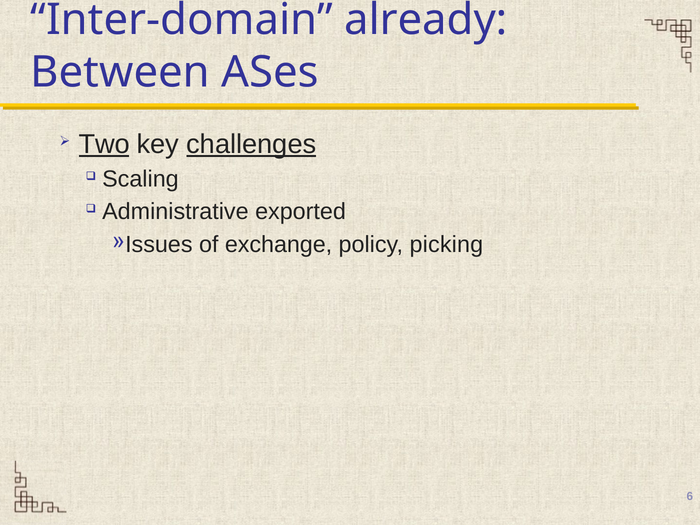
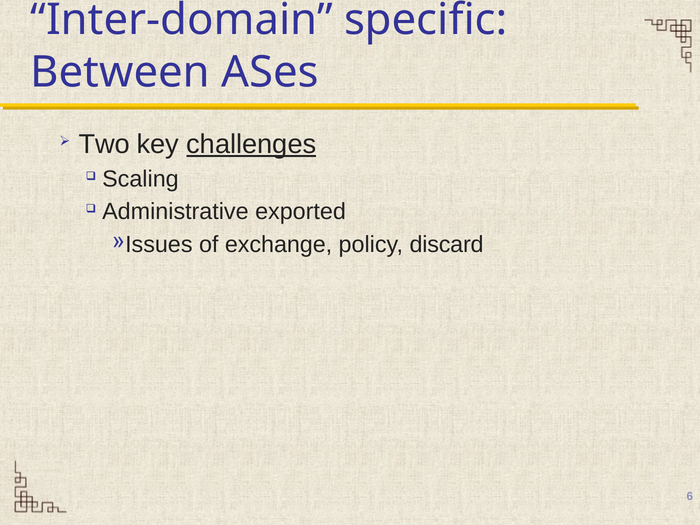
already: already -> specific
Two underline: present -> none
picking: picking -> discard
